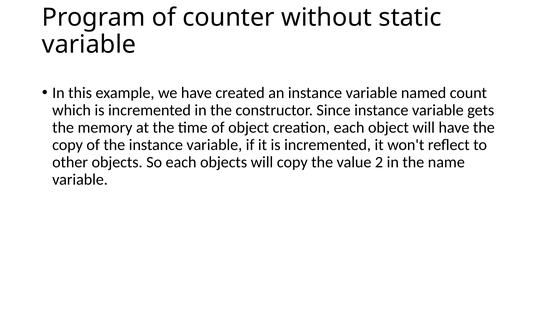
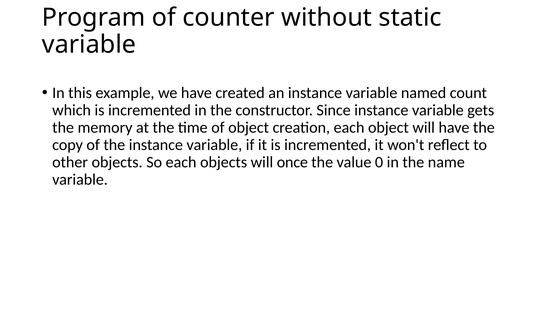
will copy: copy -> once
2: 2 -> 0
